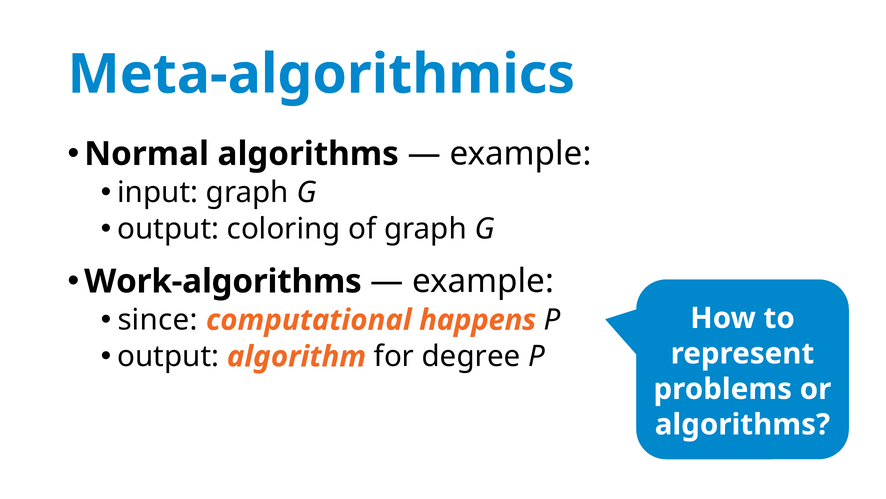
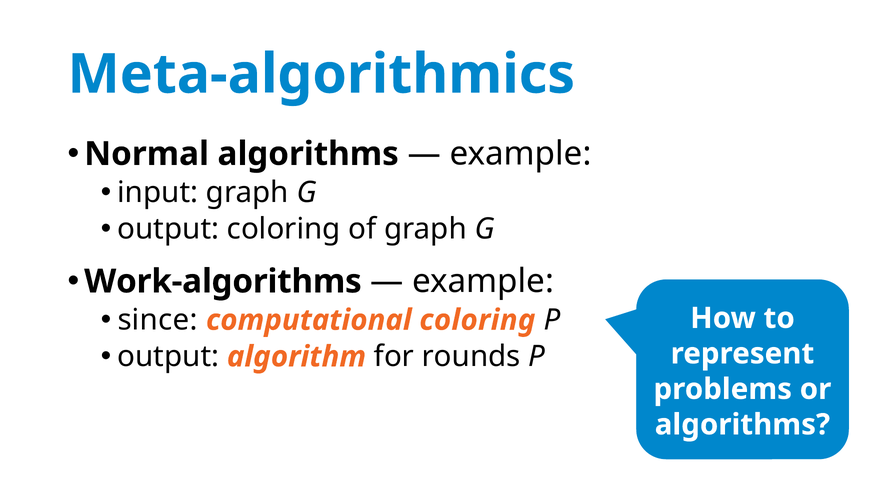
computational happens: happens -> coloring
degree: degree -> rounds
